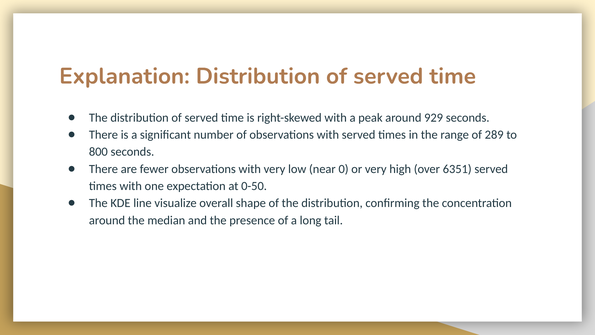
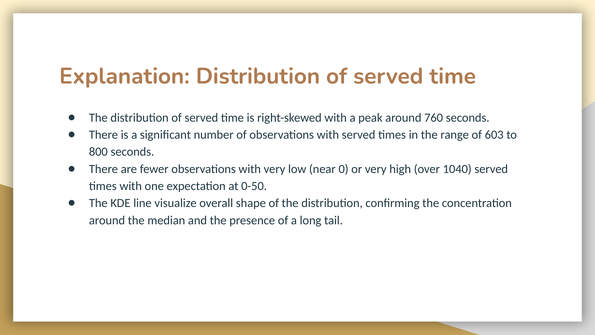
929: 929 -> 760
289: 289 -> 603
6351: 6351 -> 1040
